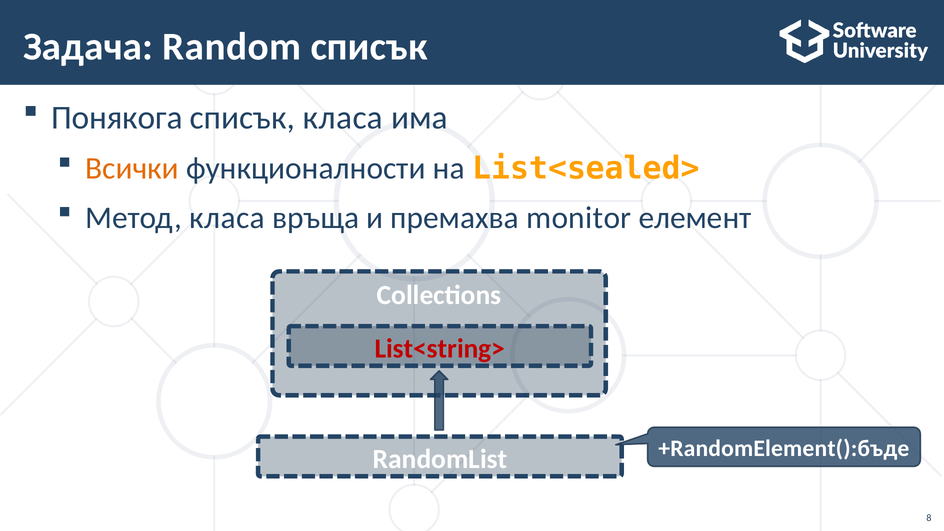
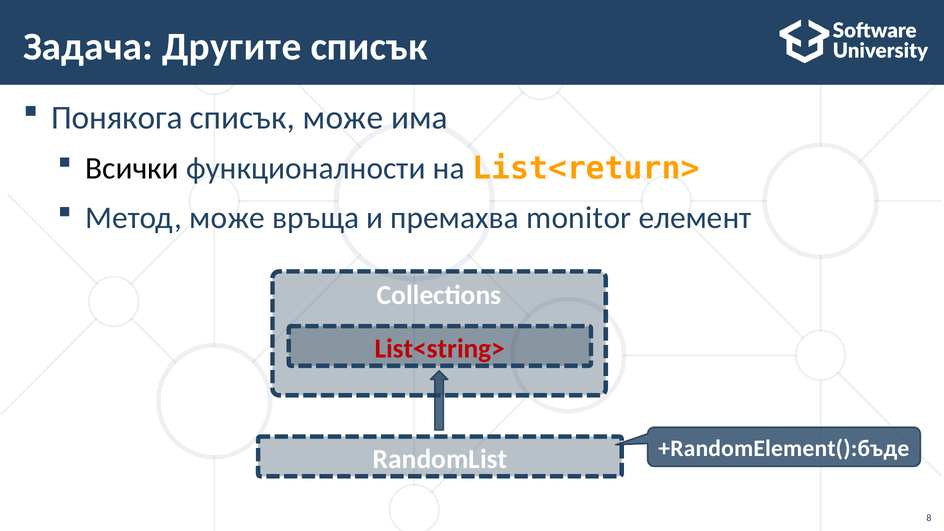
Random: Random -> Другите
списък класа: класа -> може
Всички colour: orange -> black
List<sealed>: List<sealed> -> List<return>
Метод класа: класа -> може
